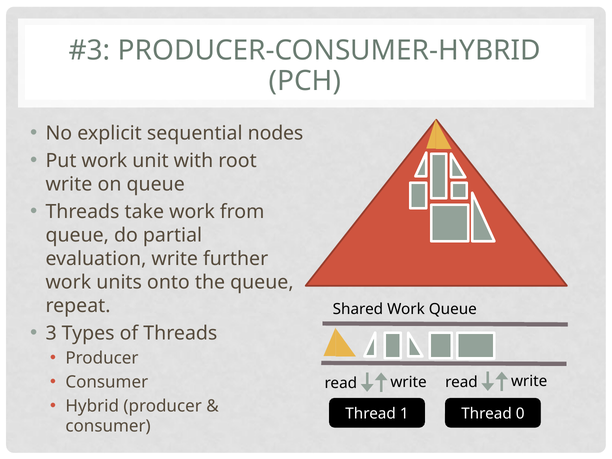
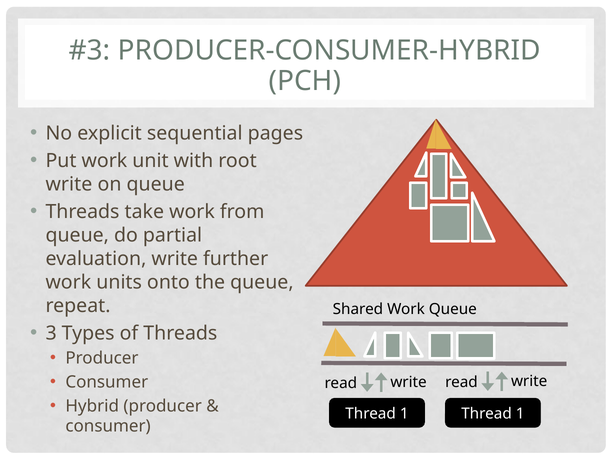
nodes: nodes -> pages
1 Thread 0: 0 -> 1
